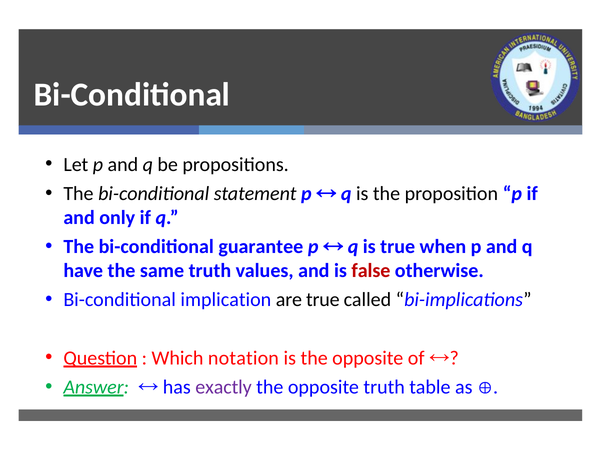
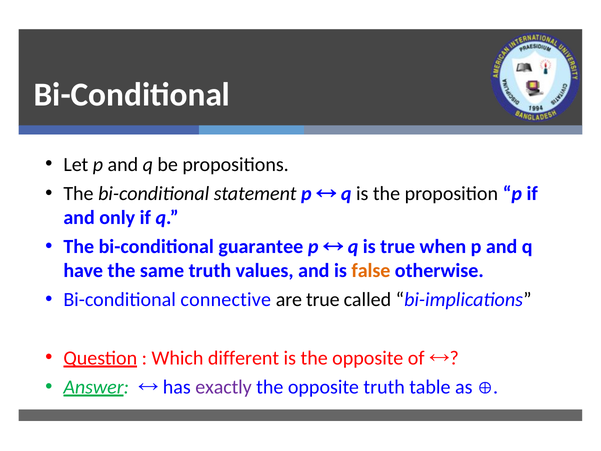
false colour: red -> orange
implication: implication -> connective
notation: notation -> different
